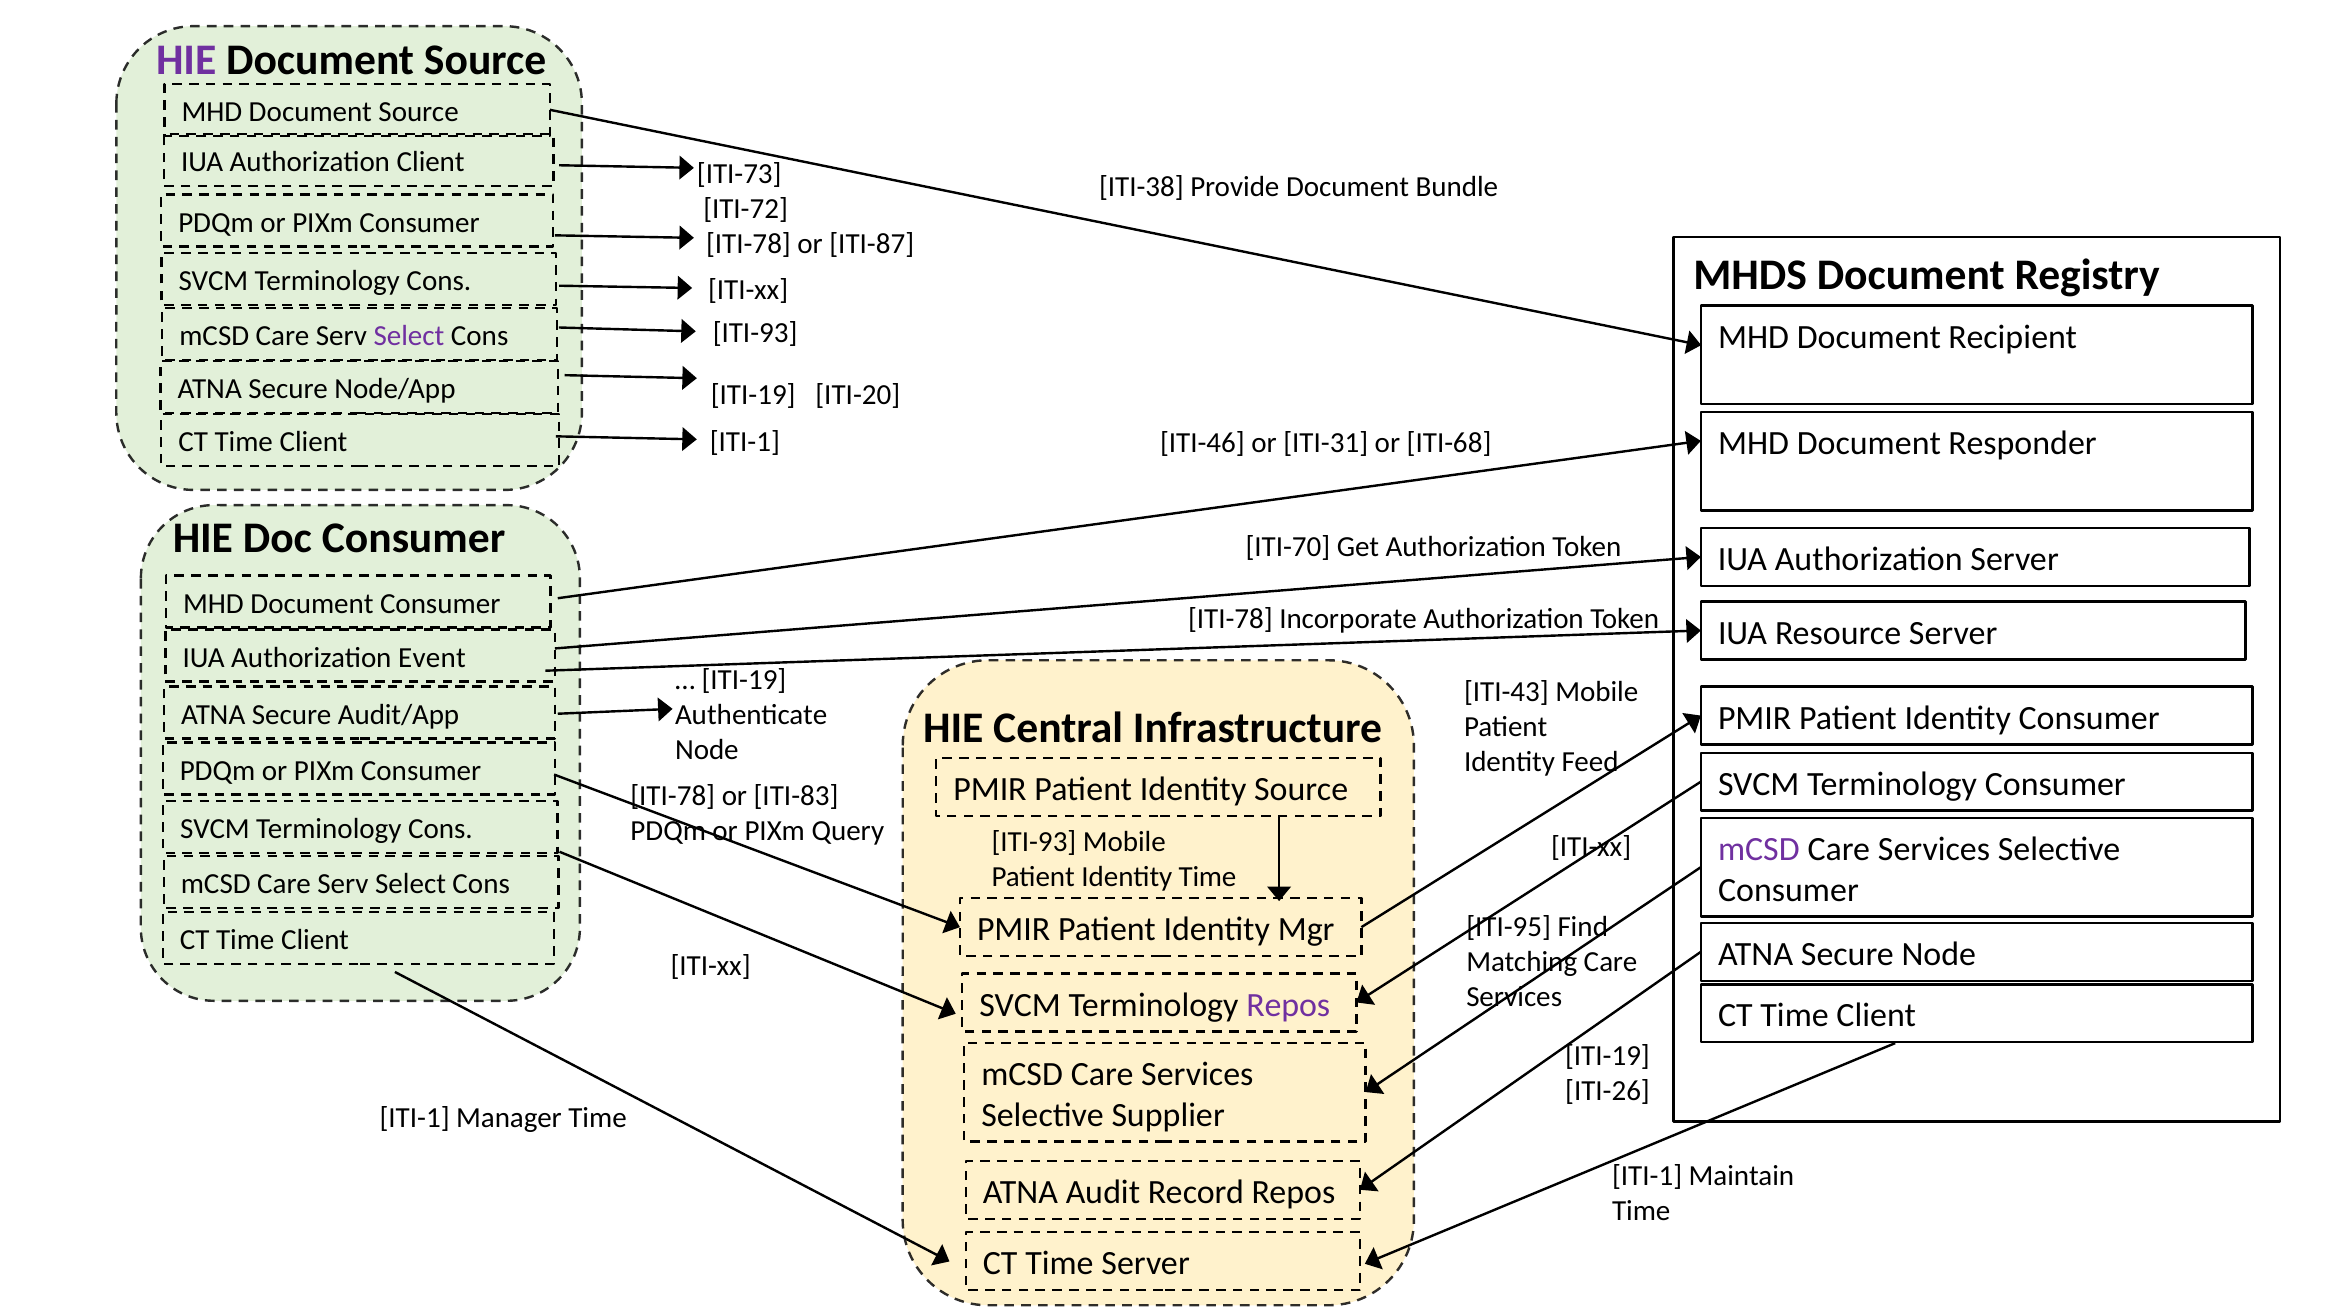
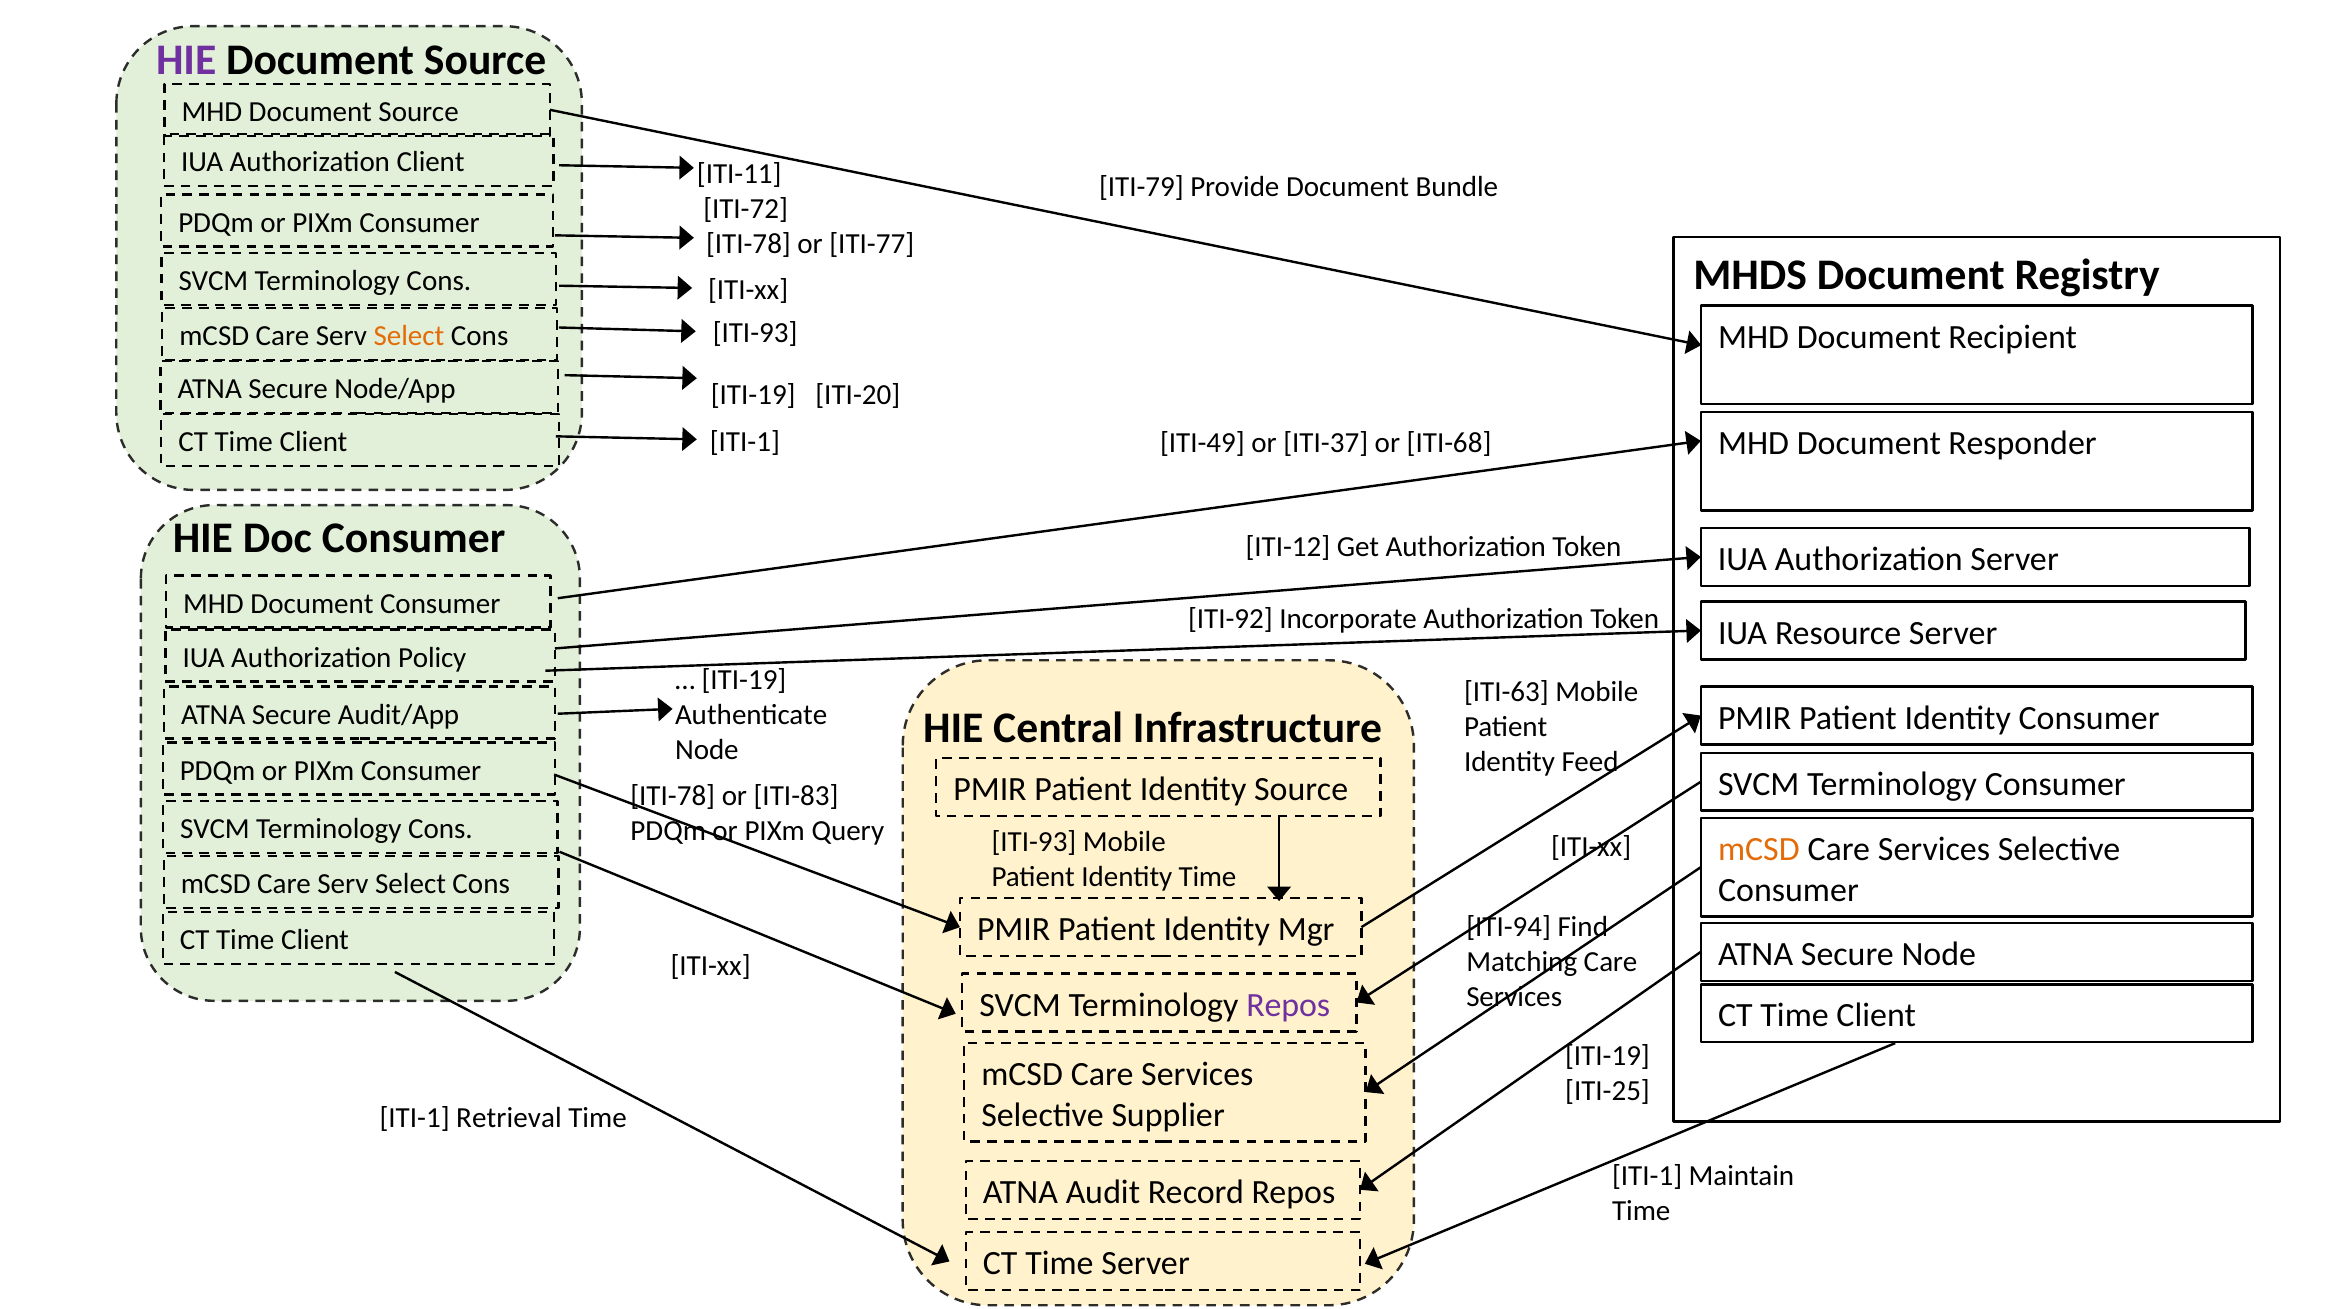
ITI-73: ITI-73 -> ITI-11
ITI-38: ITI-38 -> ITI-79
ITI-87: ITI-87 -> ITI-77
Select at (409, 336) colour: purple -> orange
ITI-46: ITI-46 -> ITI-49
ITI-31: ITI-31 -> ITI-37
ITI-70: ITI-70 -> ITI-12
ITI-78 at (1230, 618): ITI-78 -> ITI-92
Event: Event -> Policy
ITI-43: ITI-43 -> ITI-63
mCSD at (1759, 849) colour: purple -> orange
ITI-95: ITI-95 -> ITI-94
ITI-26: ITI-26 -> ITI-25
Manager: Manager -> Retrieval
